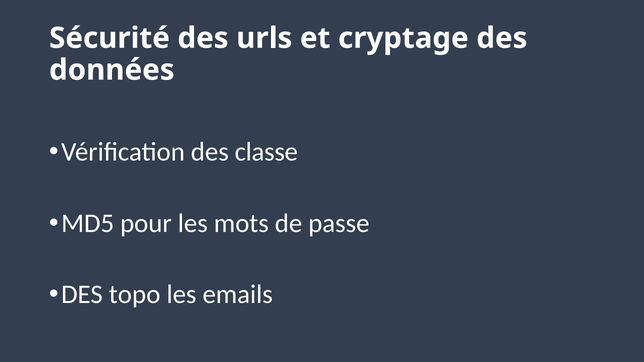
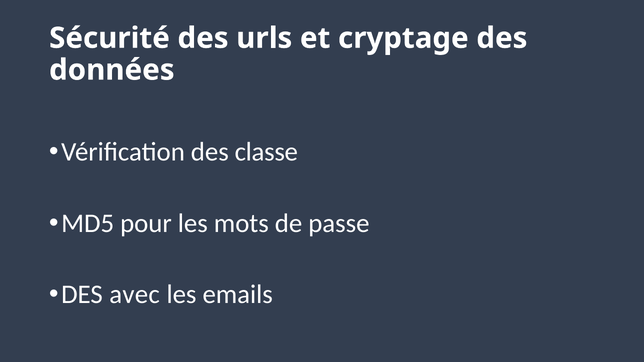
topo: topo -> avec
